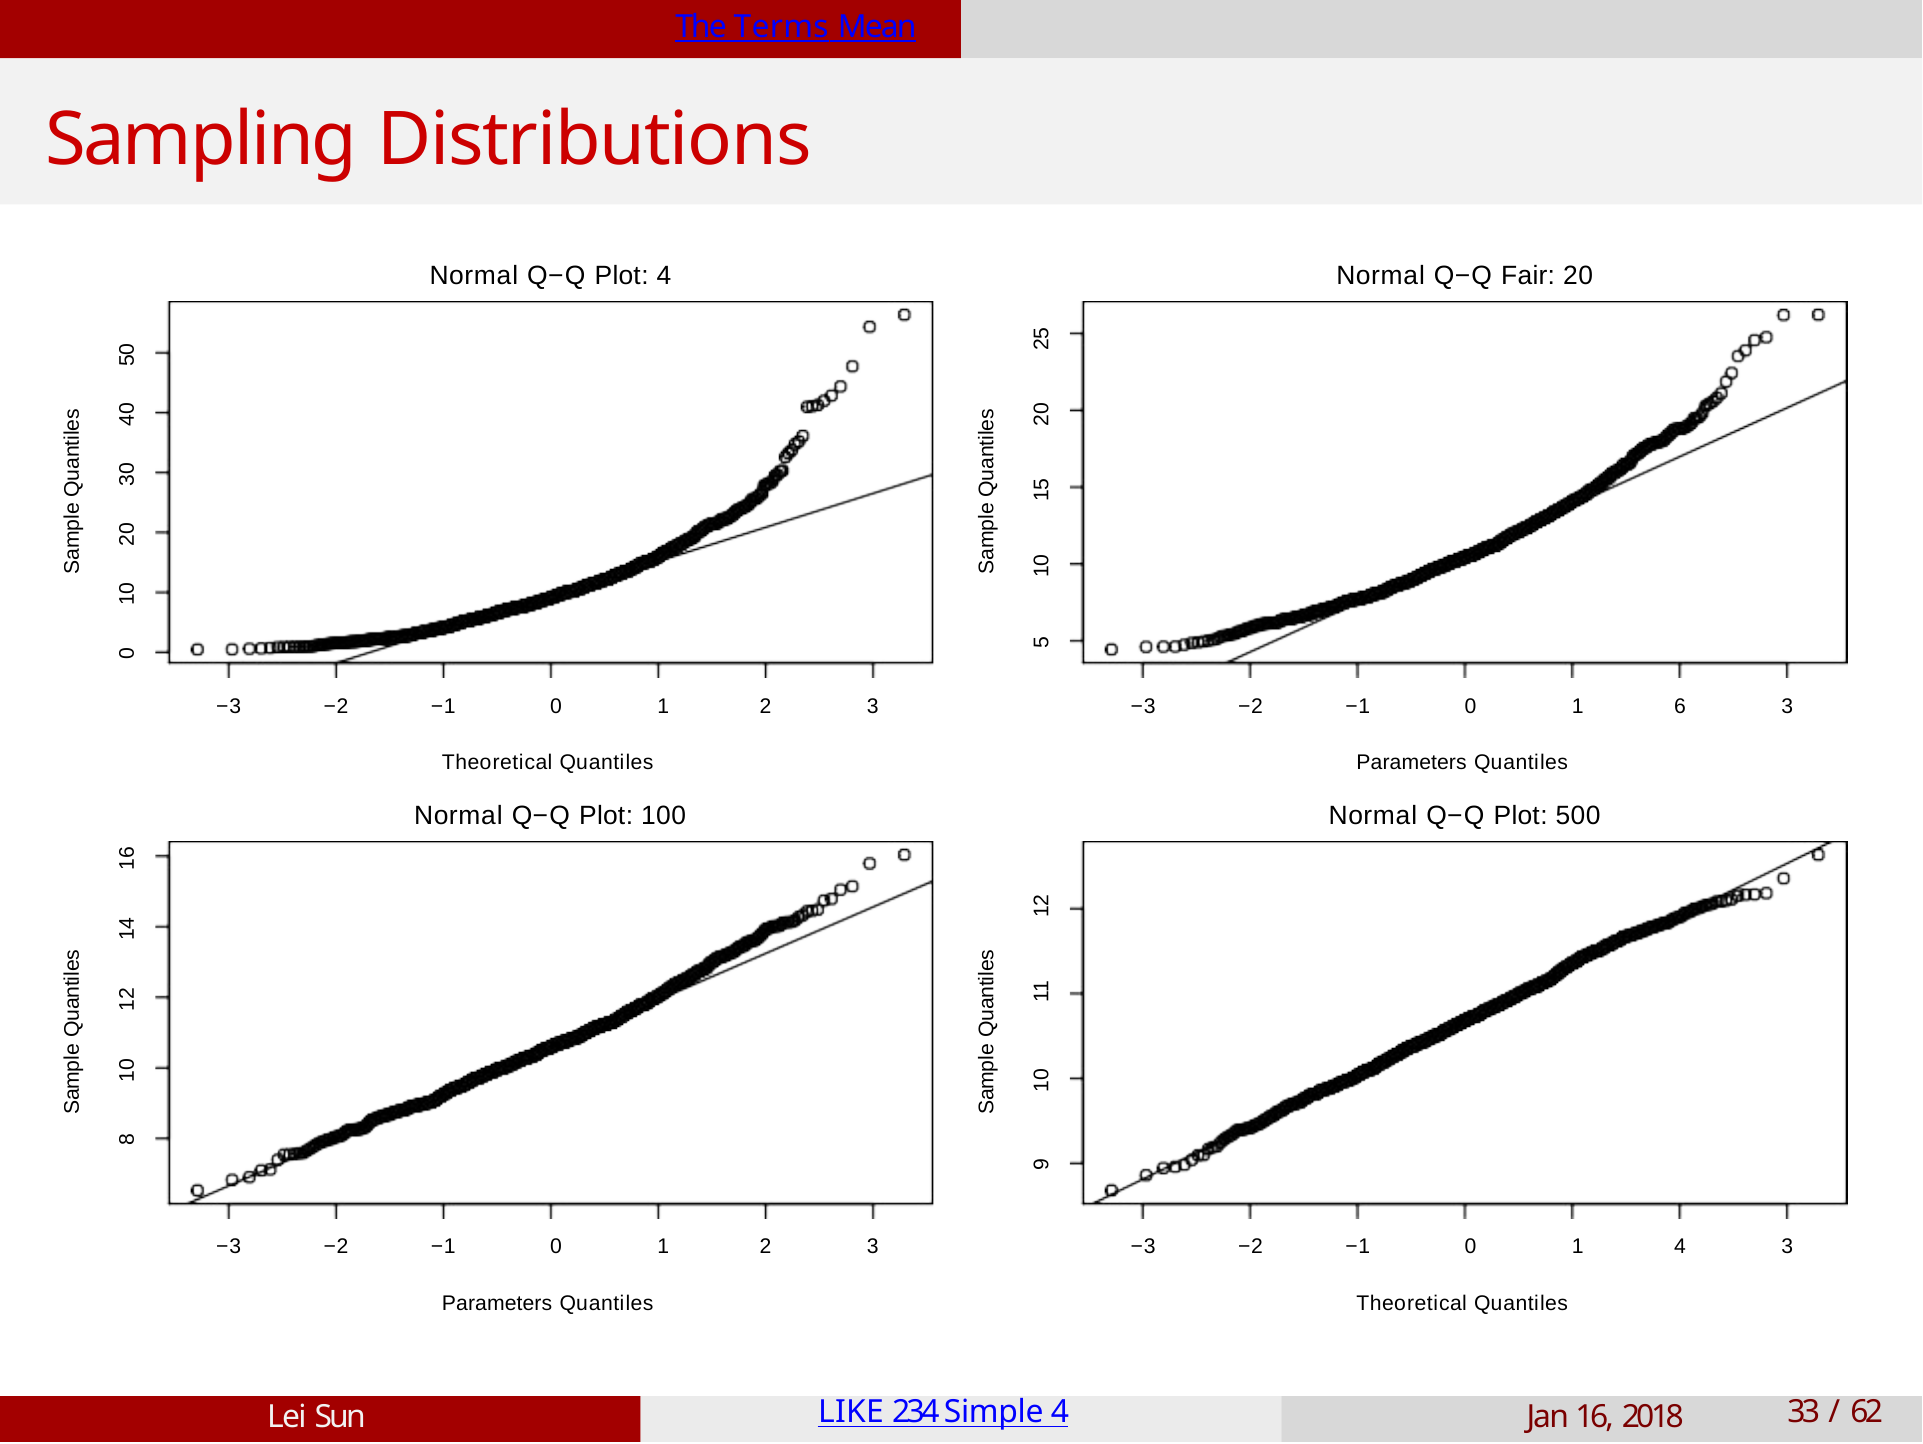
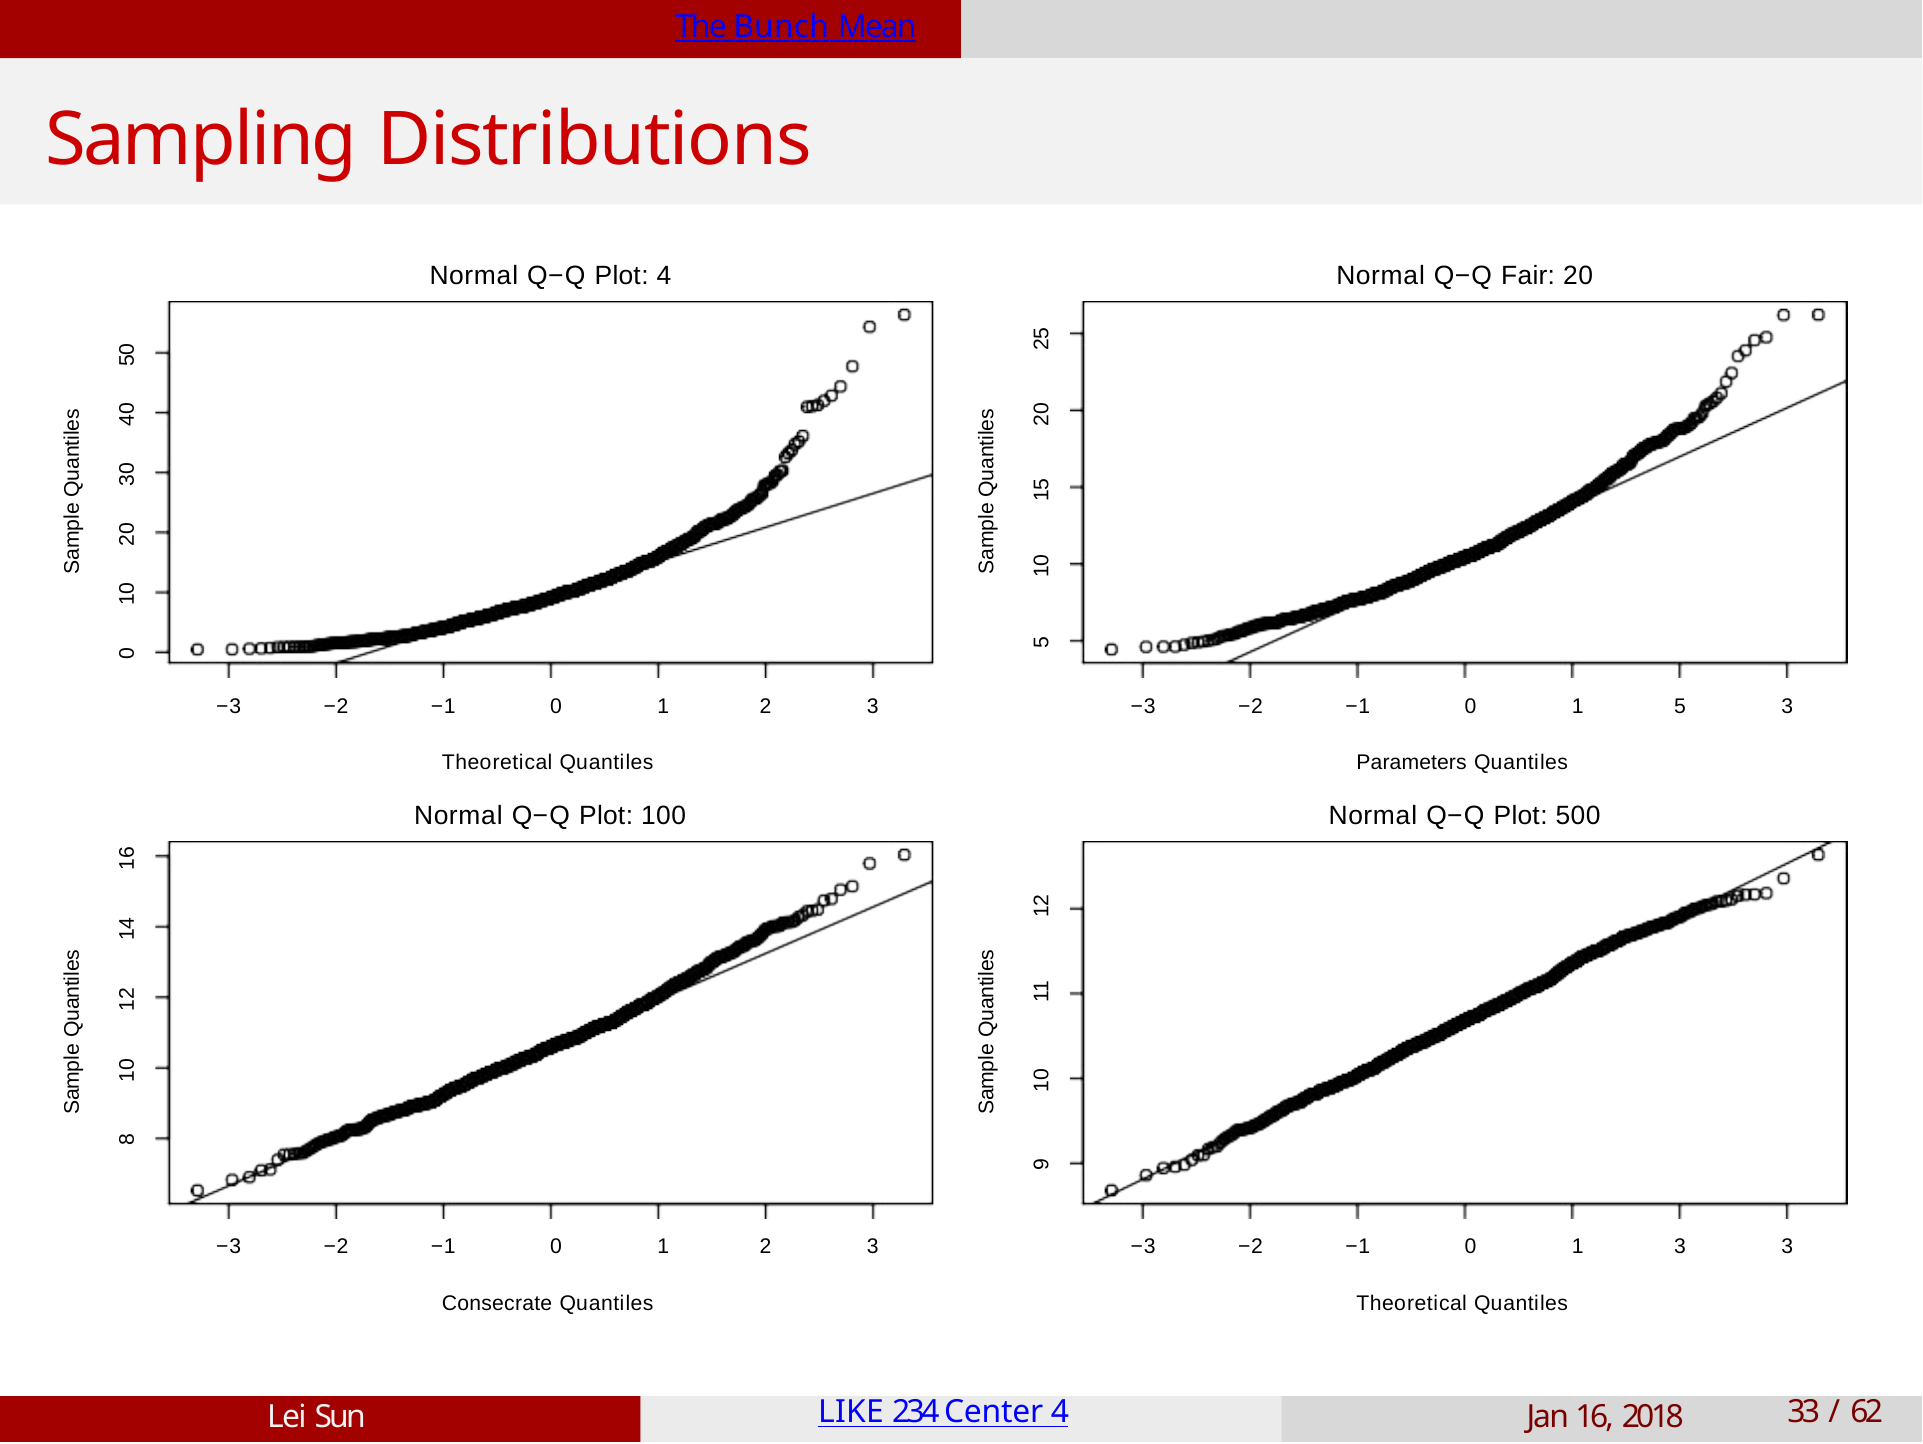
Terms: Terms -> Bunch
−2 6: 6 -> 5
−2 4: 4 -> 3
Parameters at (497, 1303): Parameters -> Consecrate
Simple: Simple -> Center
